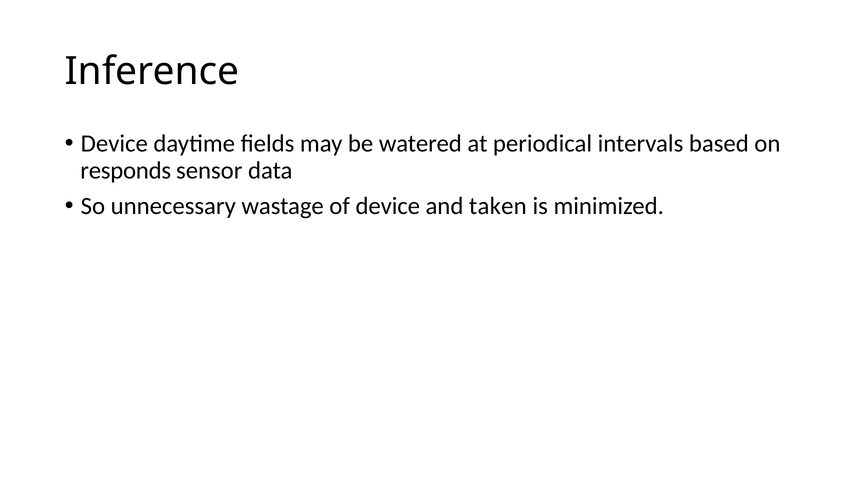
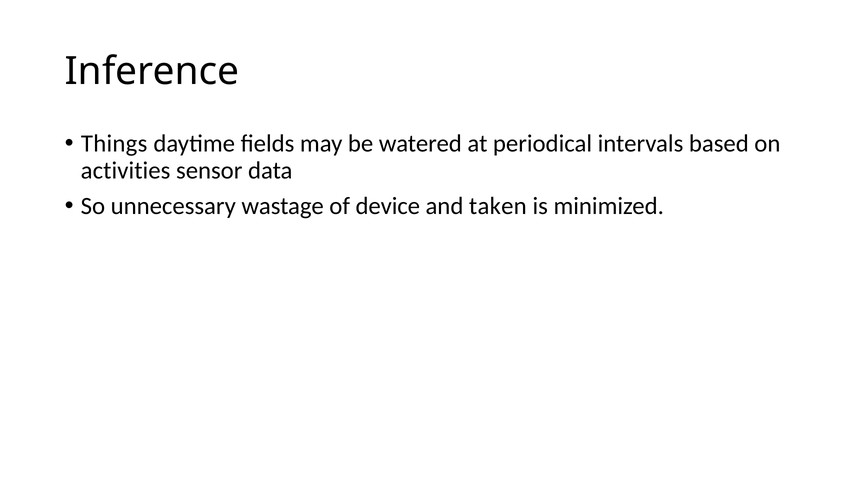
Device at (114, 144): Device -> Things
responds: responds -> activities
